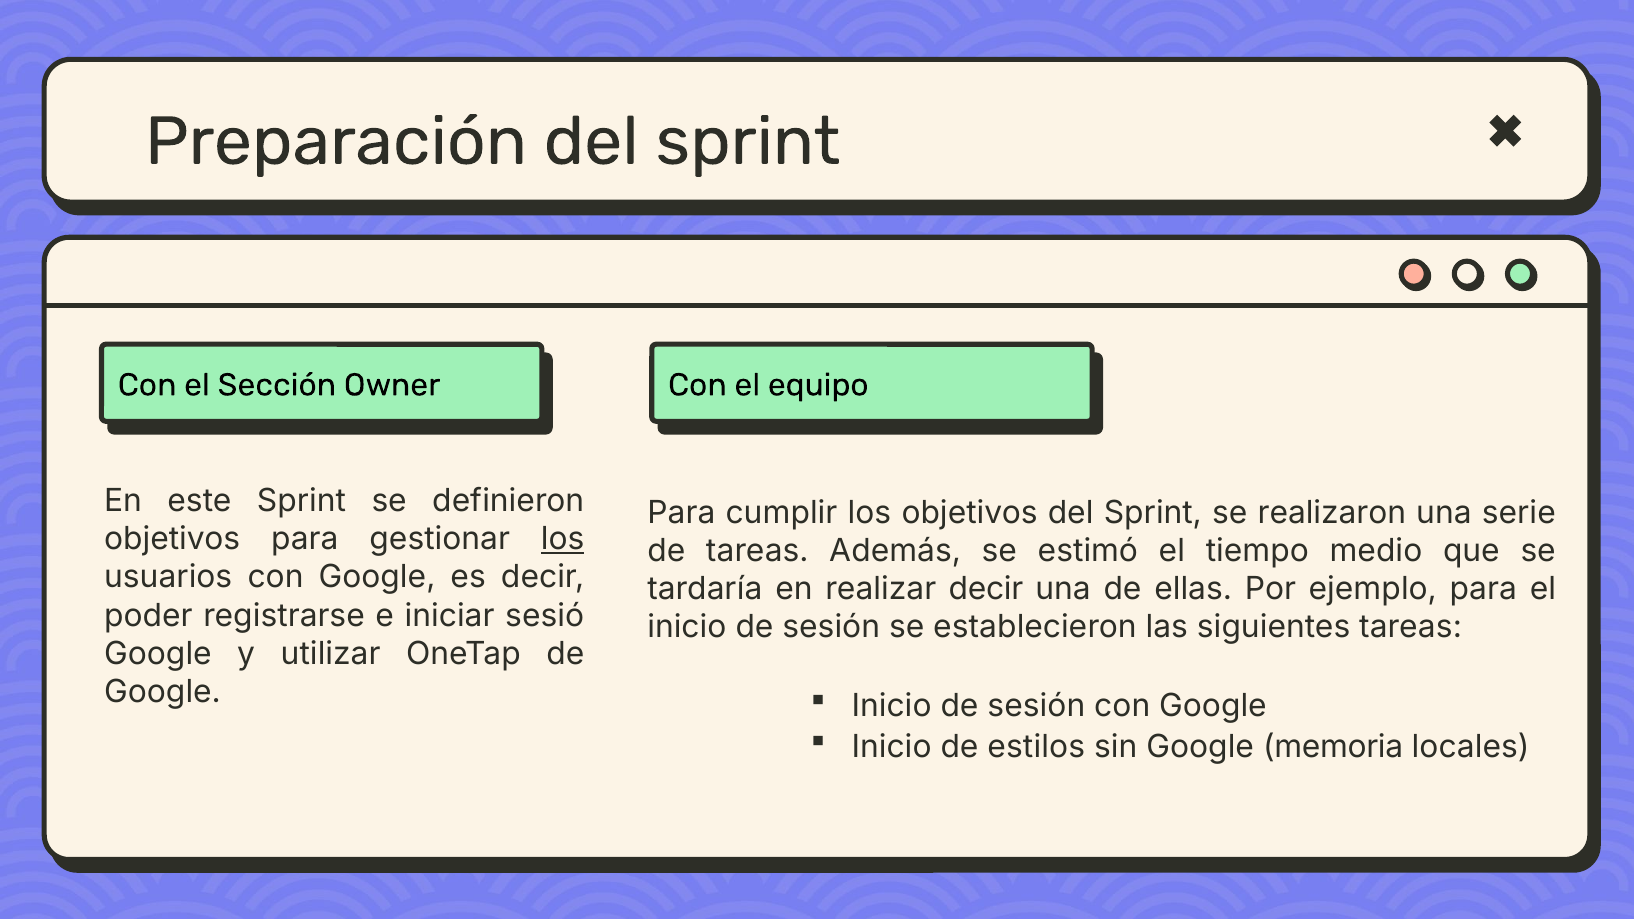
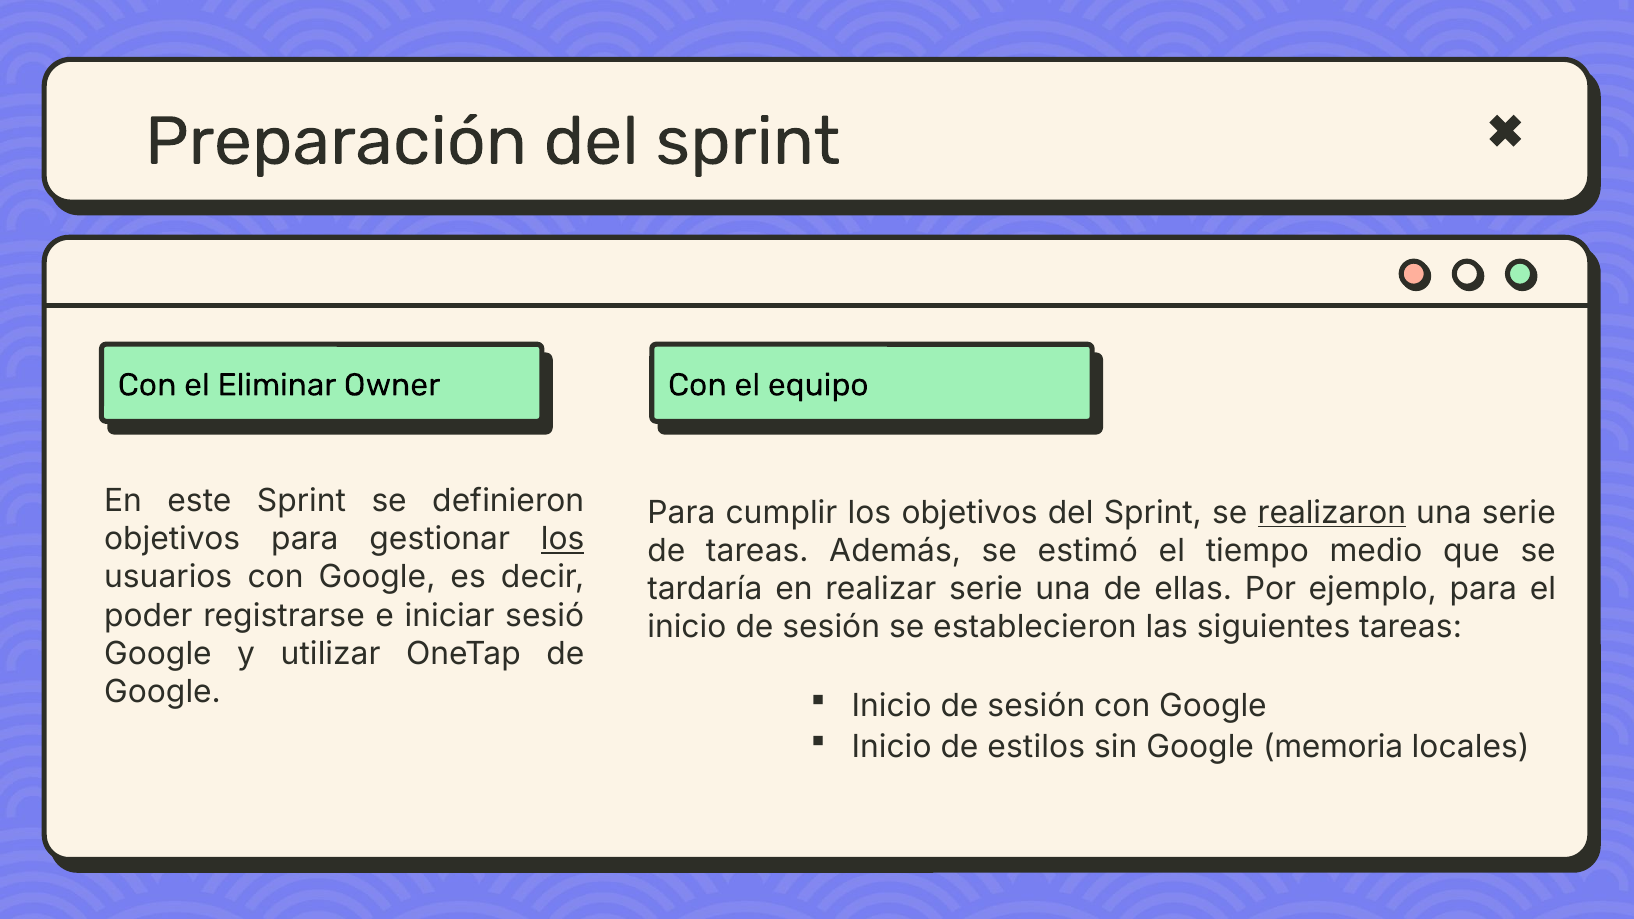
Sección: Sección -> Eliminar
realizaron underline: none -> present
realizar decir: decir -> serie
